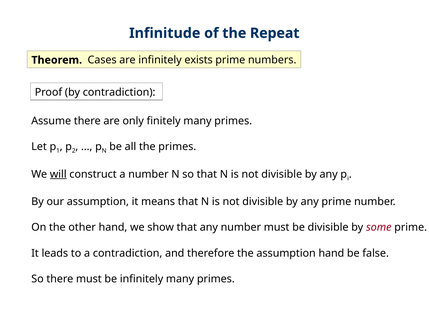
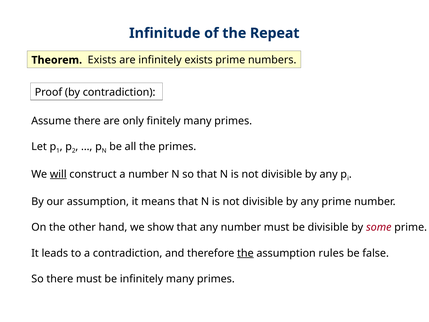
Theorem Cases: Cases -> Exists
the at (245, 253) underline: none -> present
assumption hand: hand -> rules
